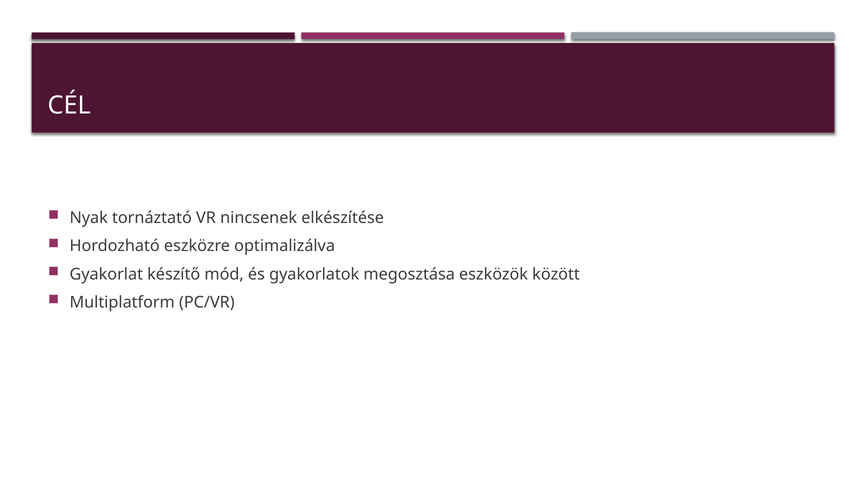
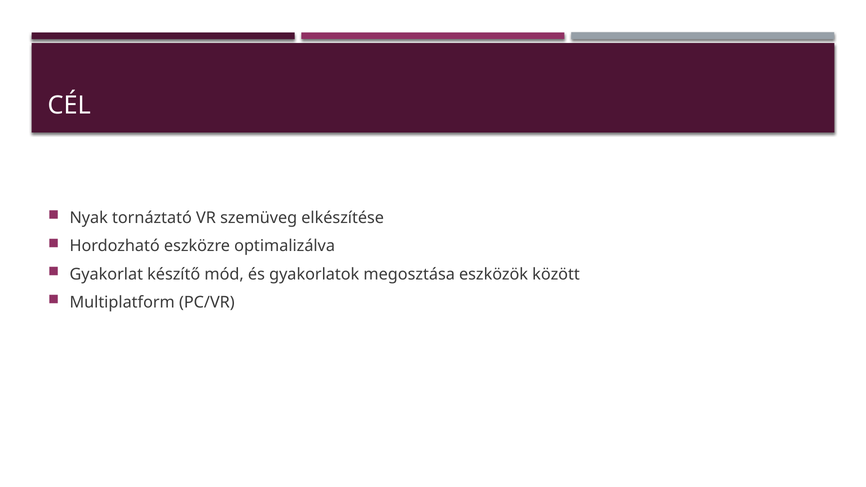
nincsenek: nincsenek -> szemüveg
